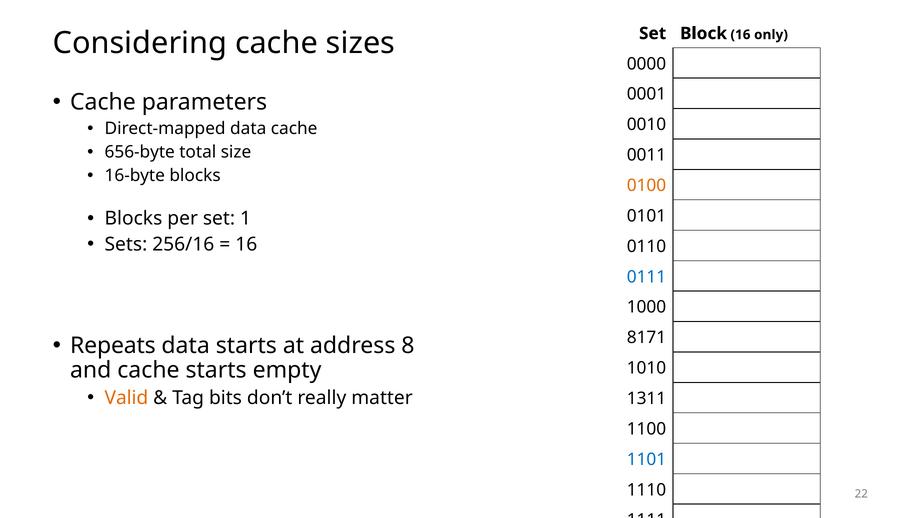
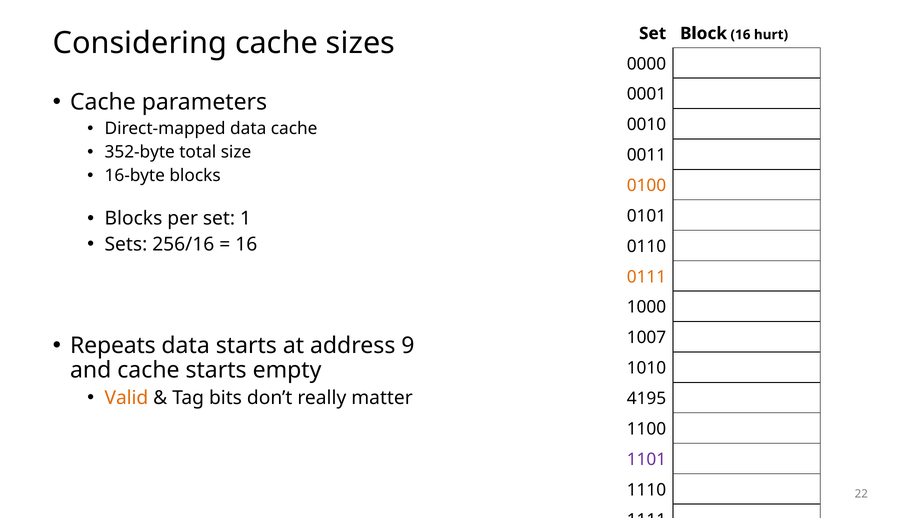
only: only -> hurt
656-byte: 656-byte -> 352-byte
0111 colour: blue -> orange
8171: 8171 -> 1007
8: 8 -> 9
1311: 1311 -> 4195
1101 colour: blue -> purple
